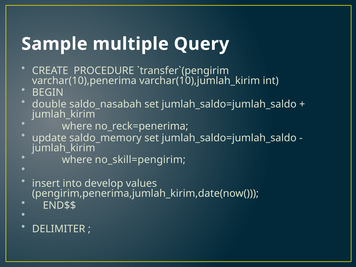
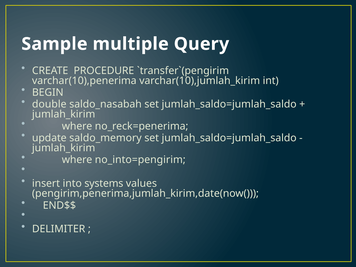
no_skill=pengirim: no_skill=pengirim -> no_into=pengirim
develop: develop -> systems
